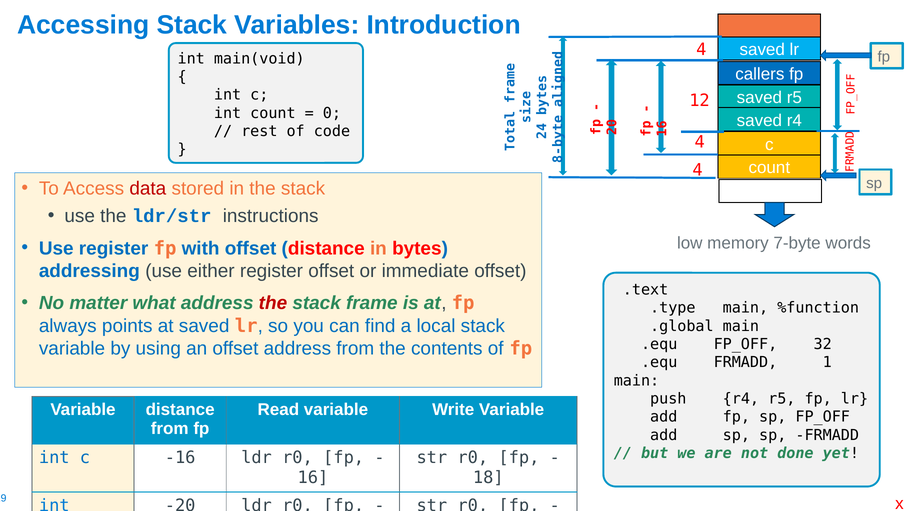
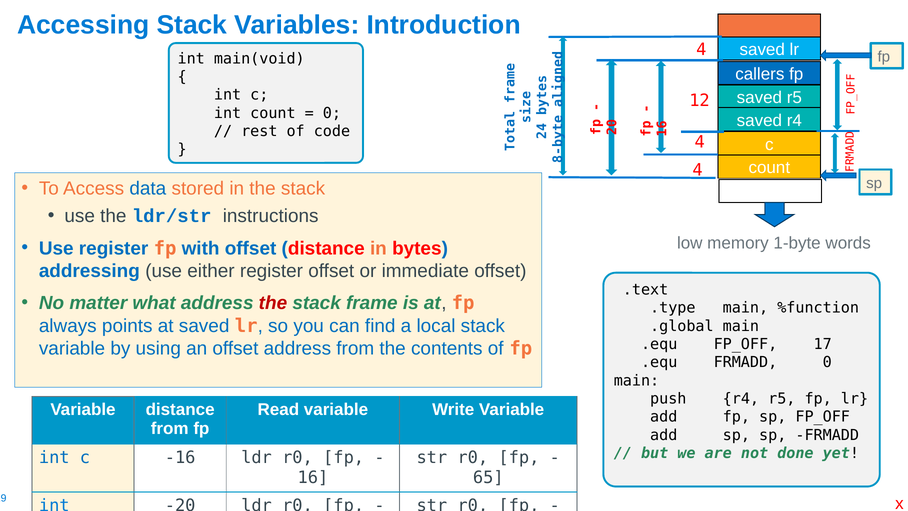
data colour: red -> blue
7-byte: 7-byte -> 1-byte
32: 32 -> 17
FRMADD 1: 1 -> 0
18: 18 -> 65
